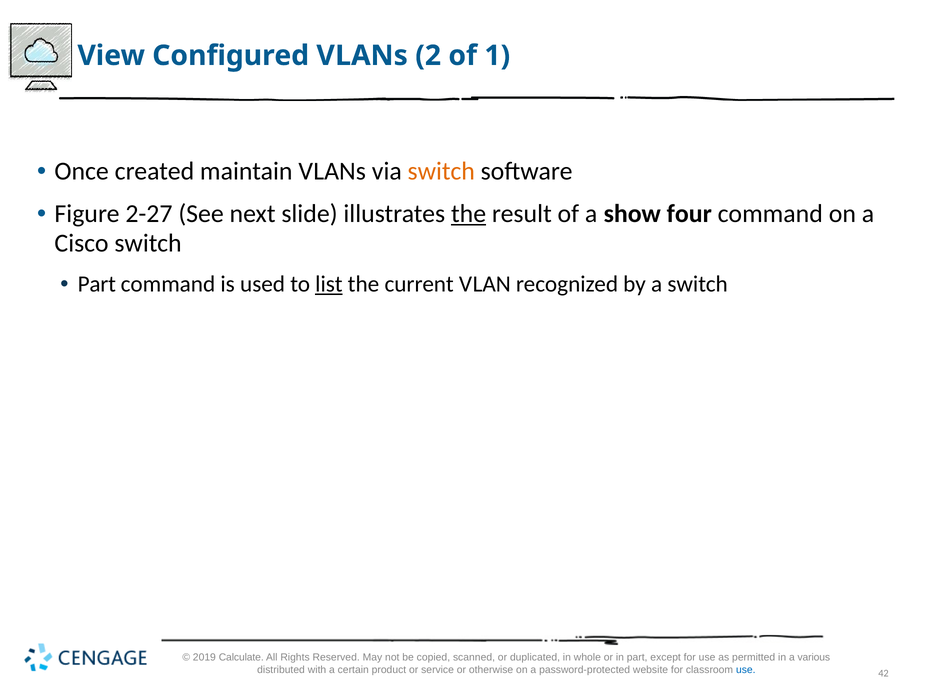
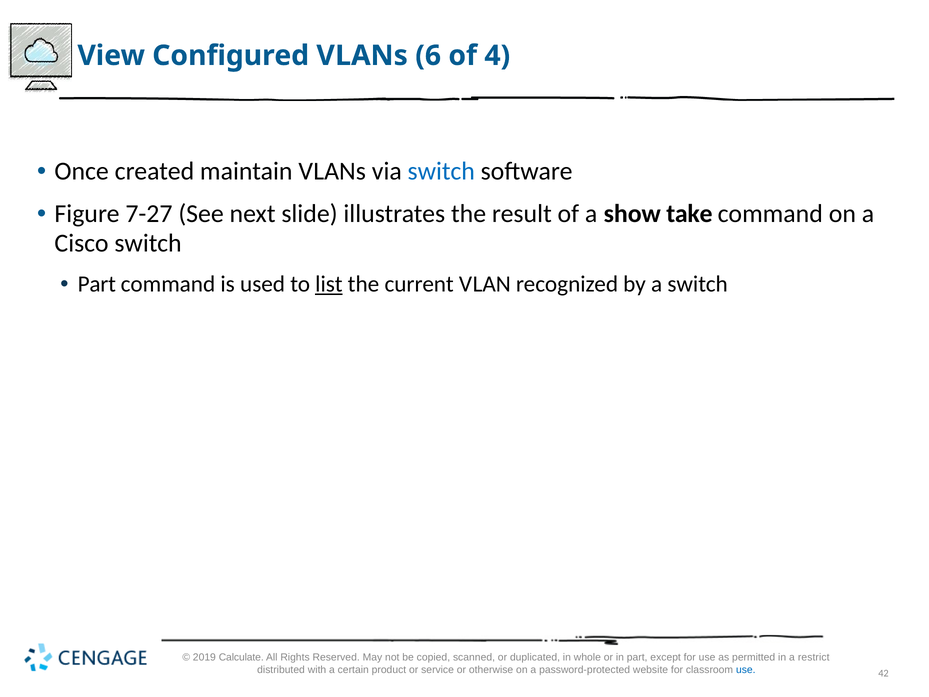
2: 2 -> 6
1: 1 -> 4
switch at (441, 171) colour: orange -> blue
2-27: 2-27 -> 7-27
the at (469, 214) underline: present -> none
four: four -> take
various: various -> restrict
